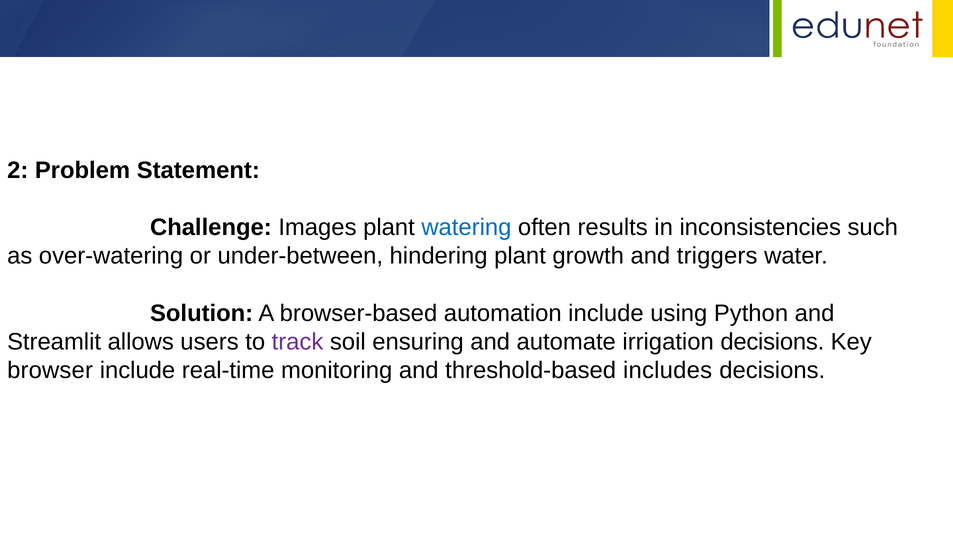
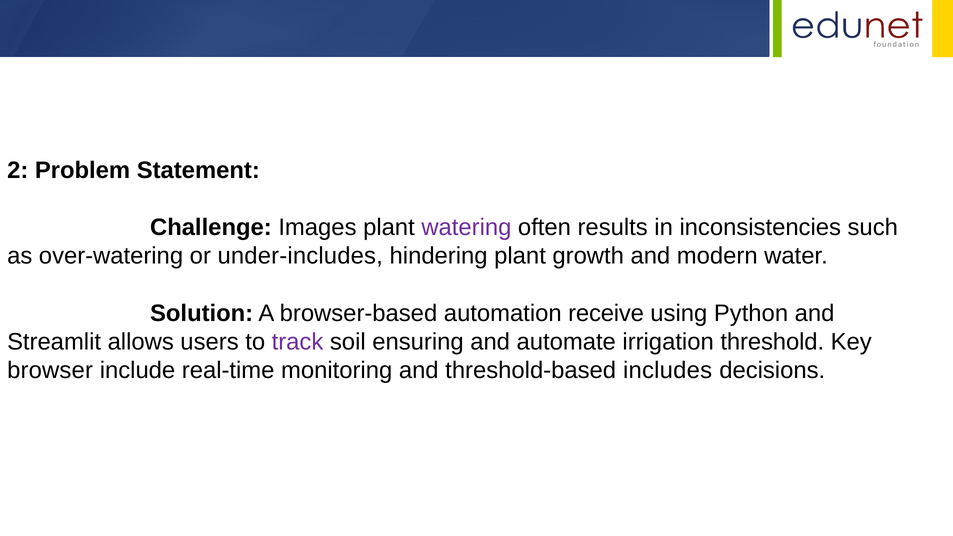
watering colour: blue -> purple
under-between: under-between -> under-includes
triggers: triggers -> modern
automation include: include -> receive
irrigation decisions: decisions -> threshold
